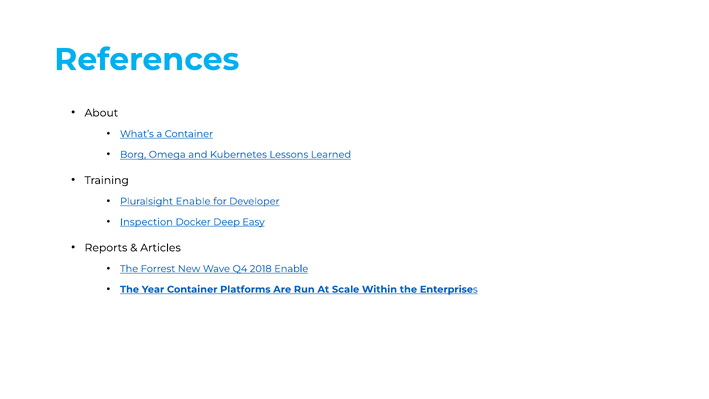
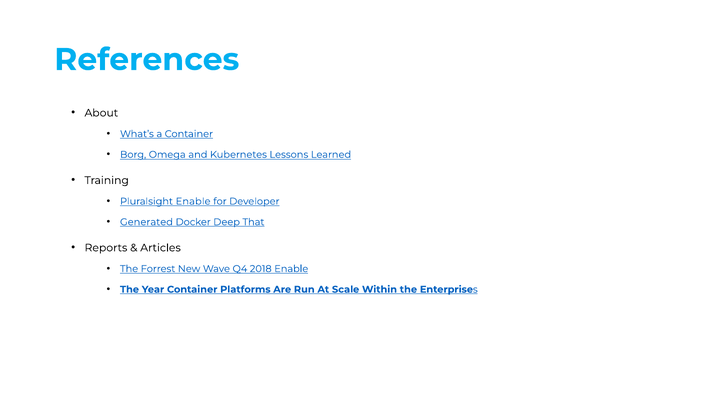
Inspection: Inspection -> Generated
Easy: Easy -> That
